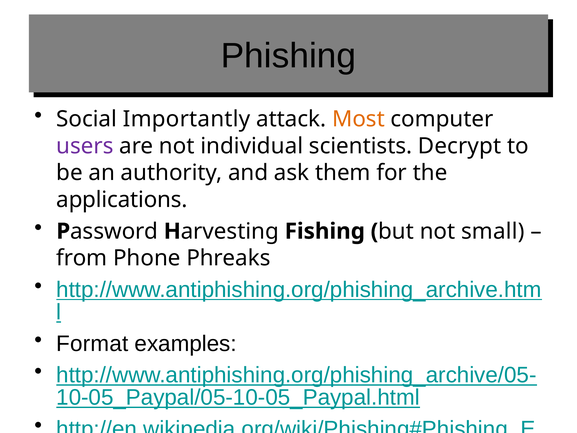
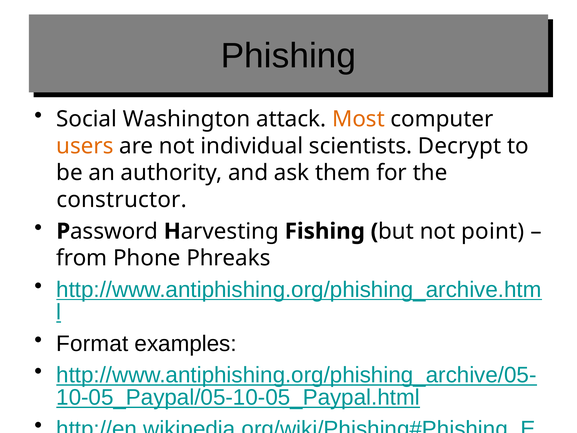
Importantly: Importantly -> Washington
users colour: purple -> orange
applications: applications -> constructor
small: small -> point
